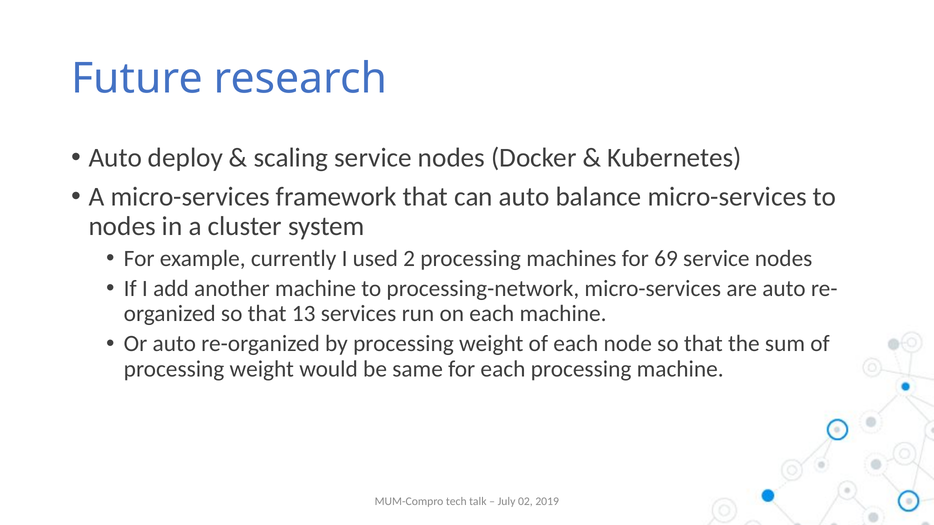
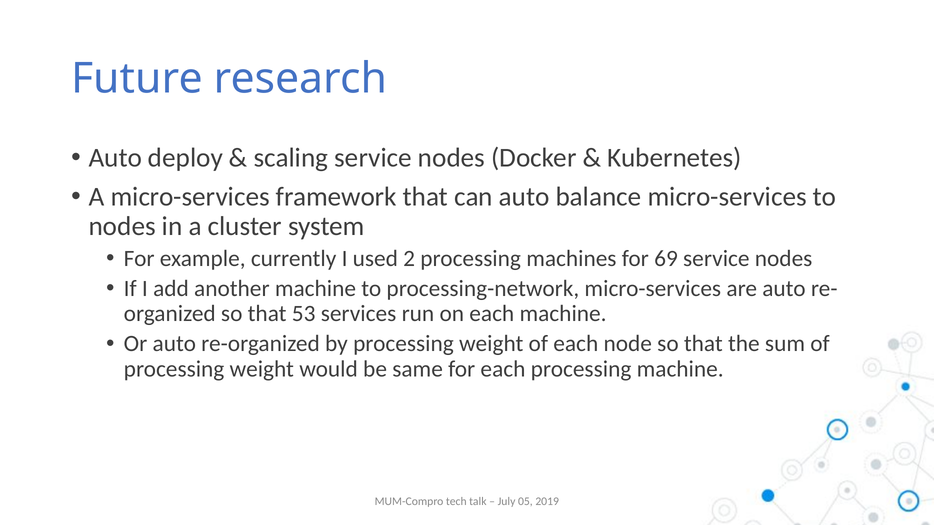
13: 13 -> 53
02: 02 -> 05
